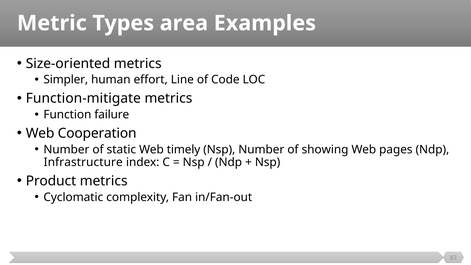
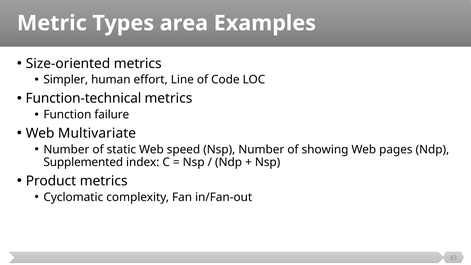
Function-mitigate: Function-mitigate -> Function-technical
Cooperation: Cooperation -> Multivariate
timely: timely -> speed
Infrastructure: Infrastructure -> Supplemented
